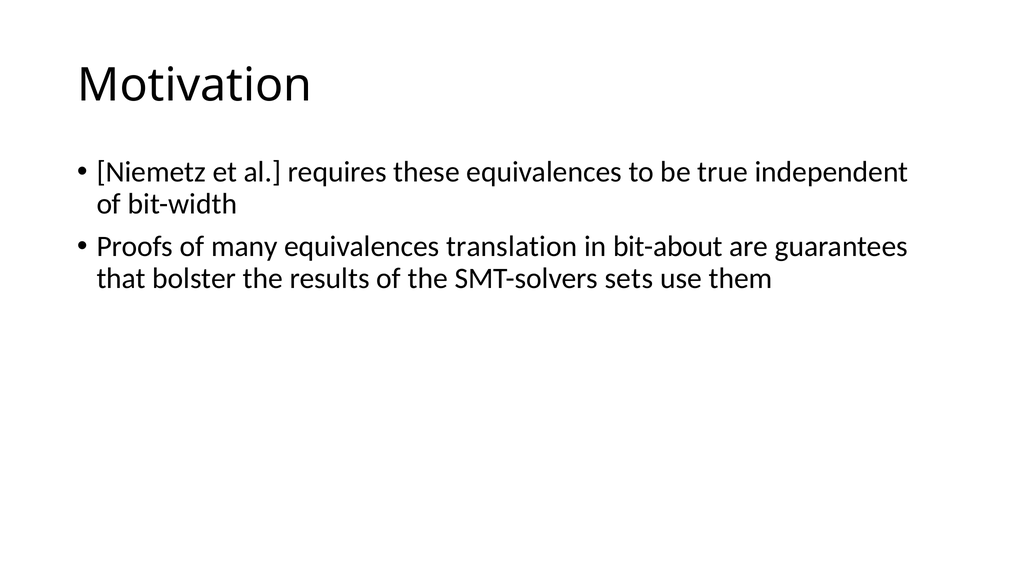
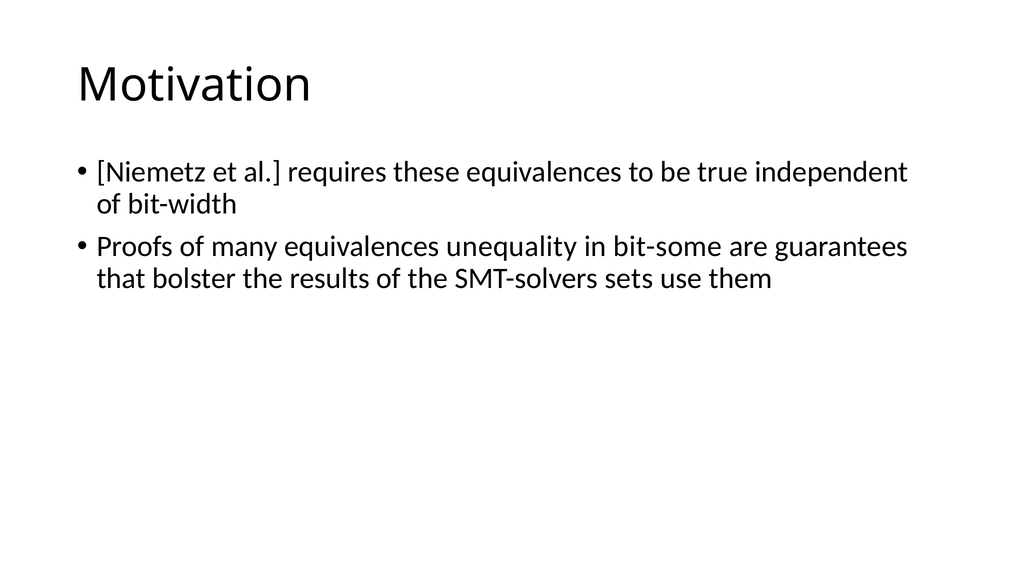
translation: translation -> unequality
bit-about: bit-about -> bit-some
